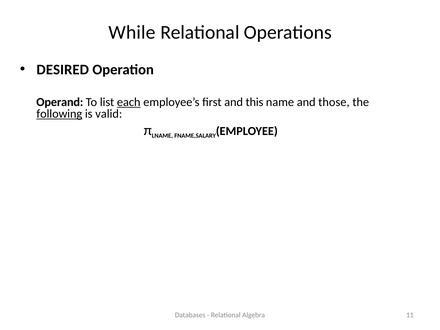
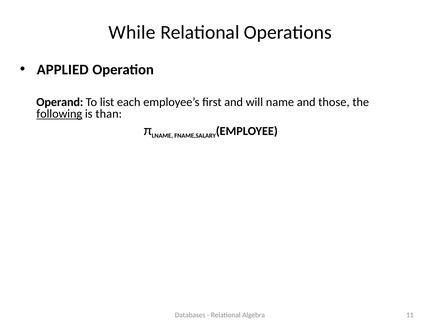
DESIRED: DESIRED -> APPLIED
each underline: present -> none
this: this -> will
valid: valid -> than
